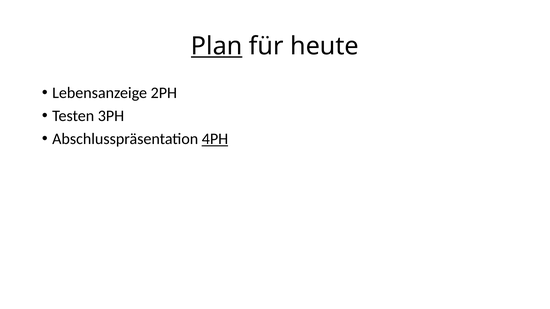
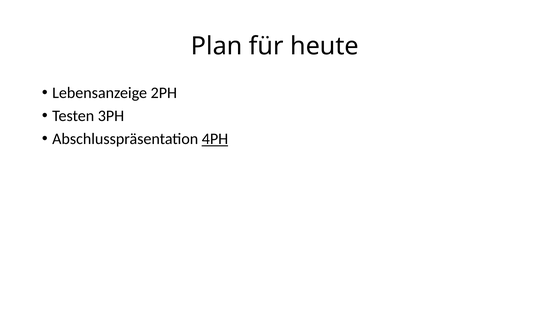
Plan underline: present -> none
